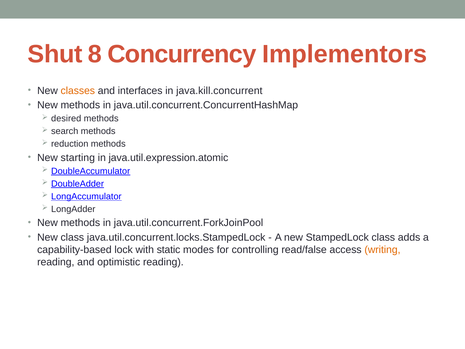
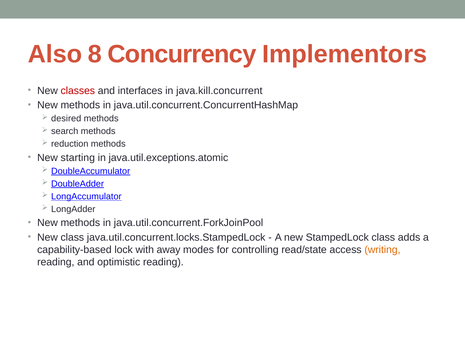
Shut: Shut -> Also
classes colour: orange -> red
java.util.expression.atomic: java.util.expression.atomic -> java.util.exceptions.atomic
static: static -> away
read/false: read/false -> read/state
